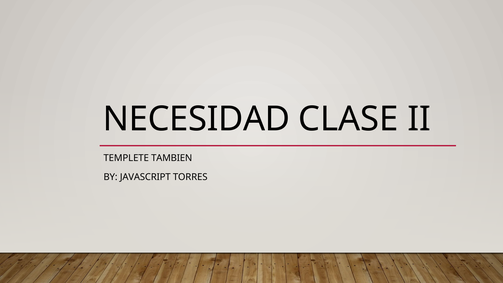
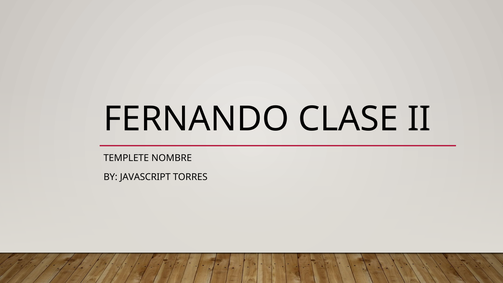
NECESIDAD: NECESIDAD -> FERNANDO
TAMBIEN: TAMBIEN -> NOMBRE
